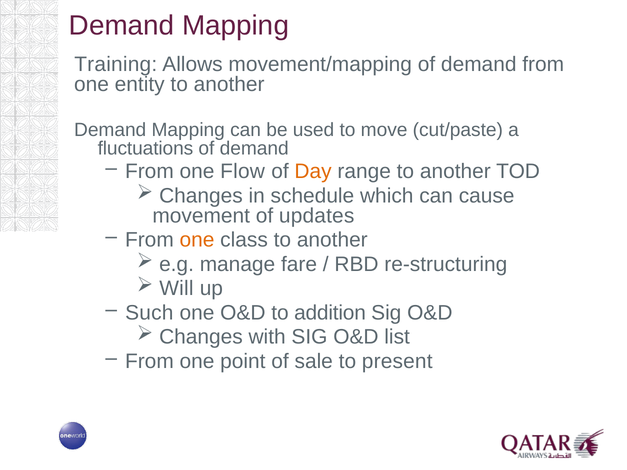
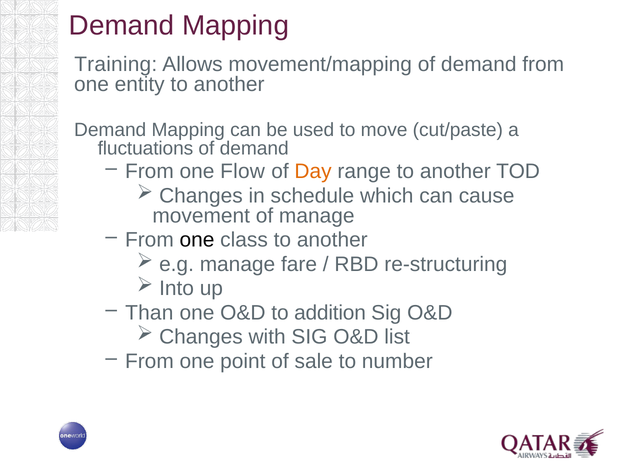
of updates: updates -> manage
one at (197, 240) colour: orange -> black
Will: Will -> Into
Such: Such -> Than
present: present -> number
